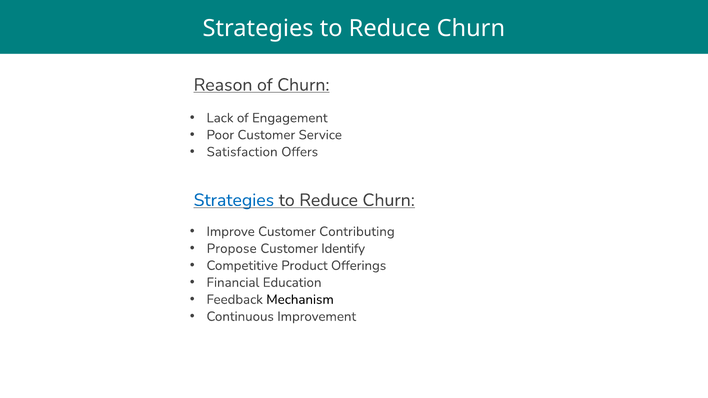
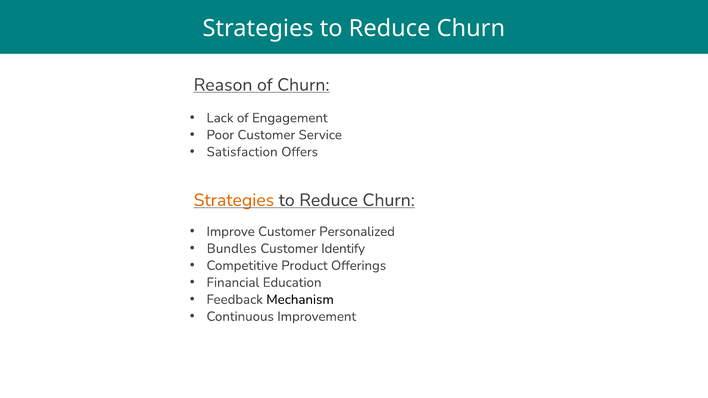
Strategies at (234, 200) colour: blue -> orange
Contributing: Contributing -> Personalized
Propose: Propose -> Bundles
